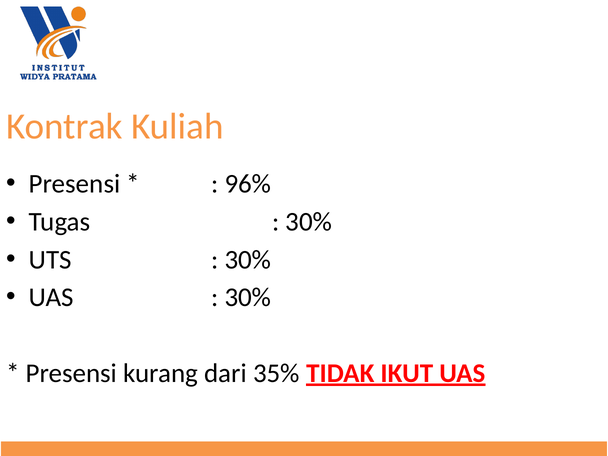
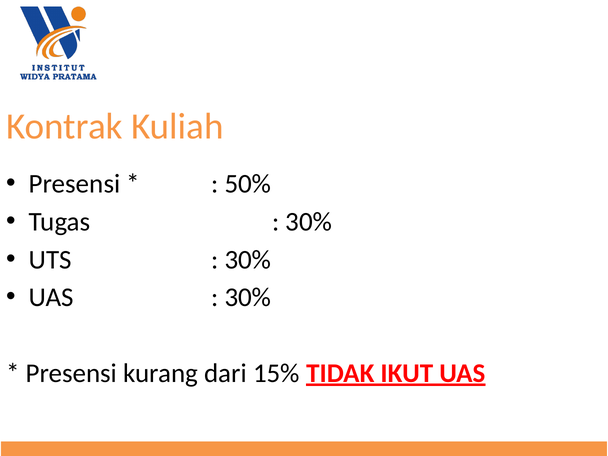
96%: 96% -> 50%
35%: 35% -> 15%
